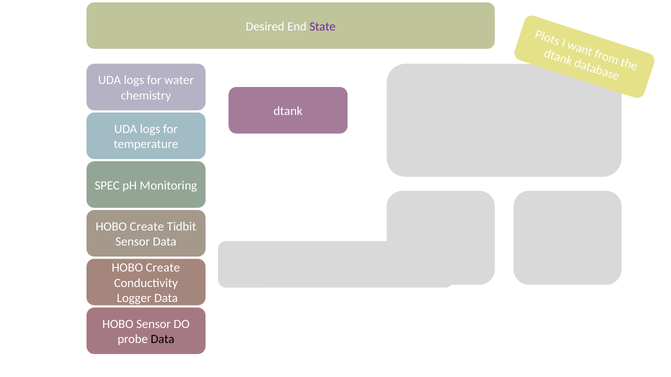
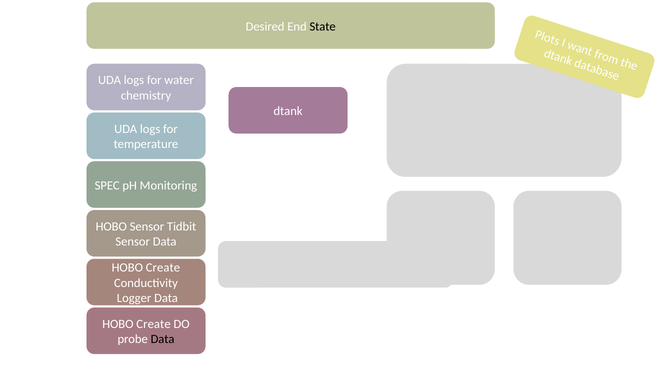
State colour: purple -> black
Create at (147, 227): Create -> Sensor
Sensor at (154, 324): Sensor -> Create
